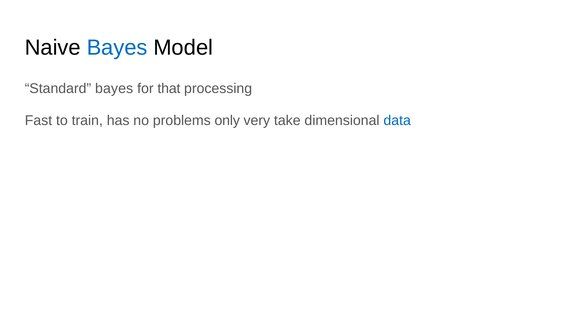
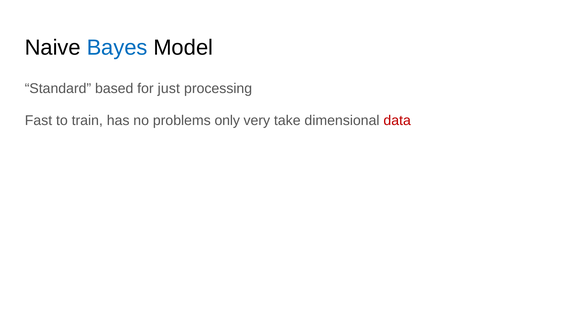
Standard bayes: bayes -> based
that: that -> just
data colour: blue -> red
